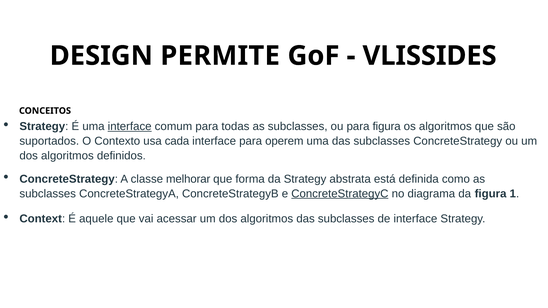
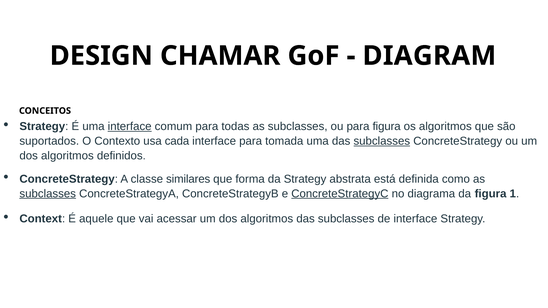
PERMITE: PERMITE -> CHAMAR
VLISSIDES: VLISSIDES -> DIAGRAM
operem: operem -> tomada
subclasses at (382, 141) underline: none -> present
melhorar: melhorar -> similares
subclasses at (48, 194) underline: none -> present
